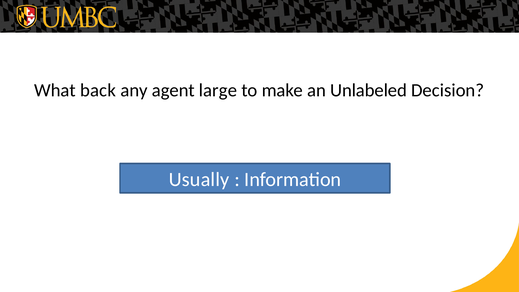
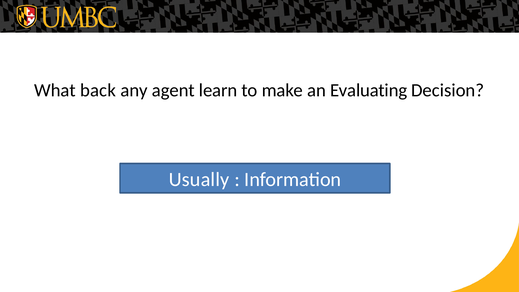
large: large -> learn
Unlabeled: Unlabeled -> Evaluating
